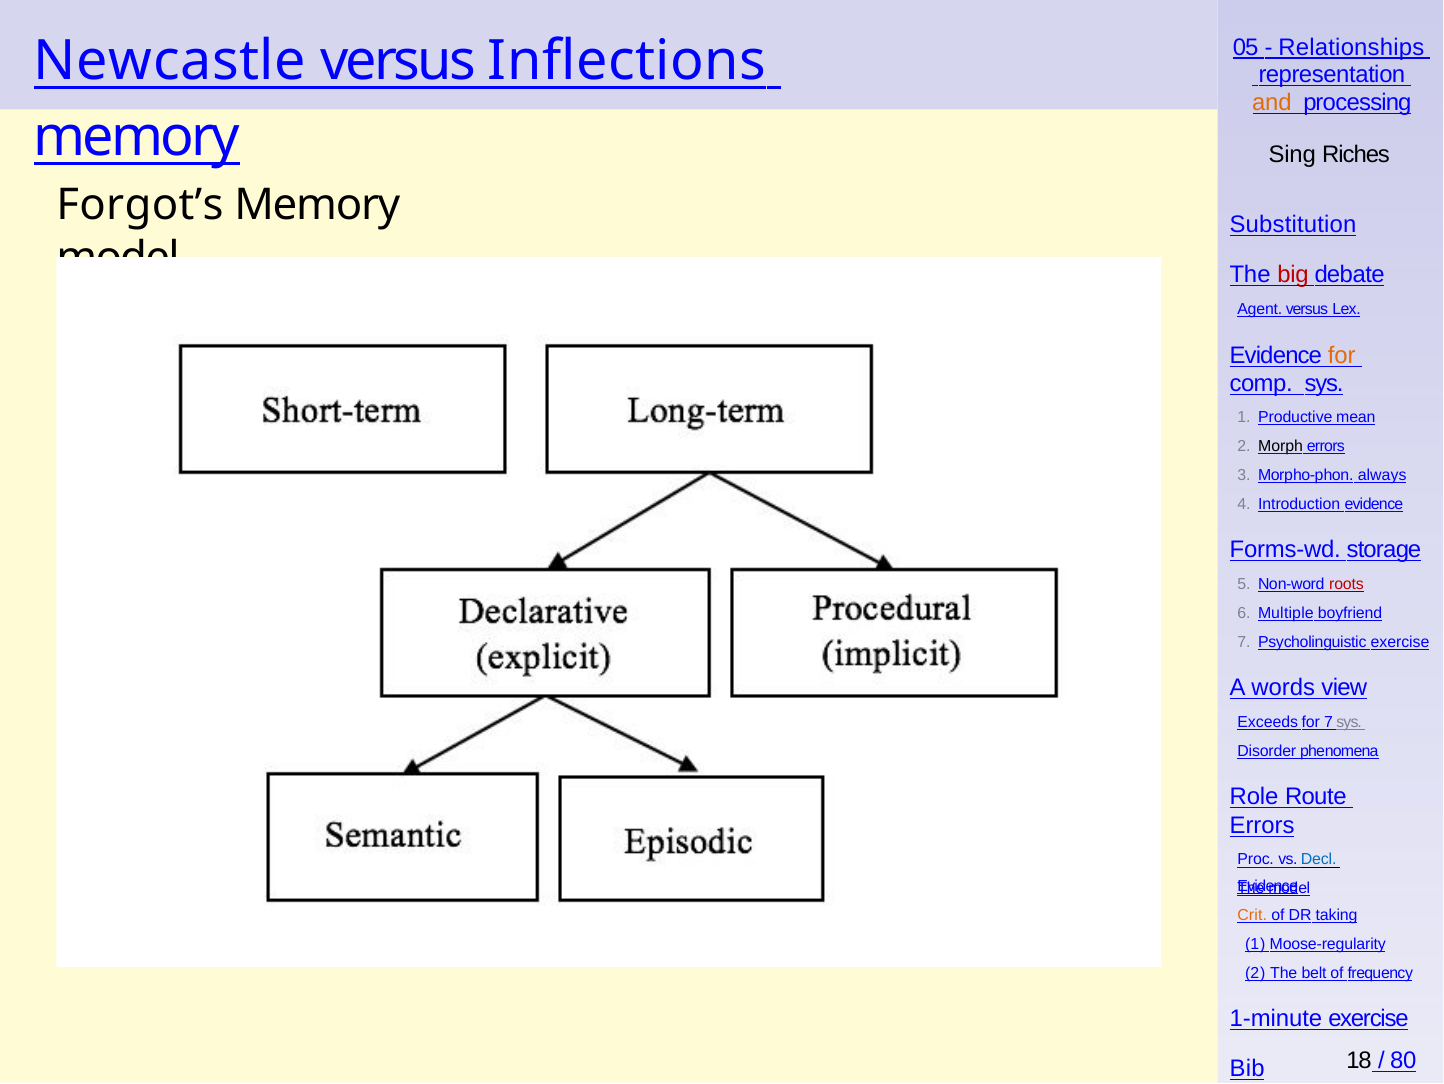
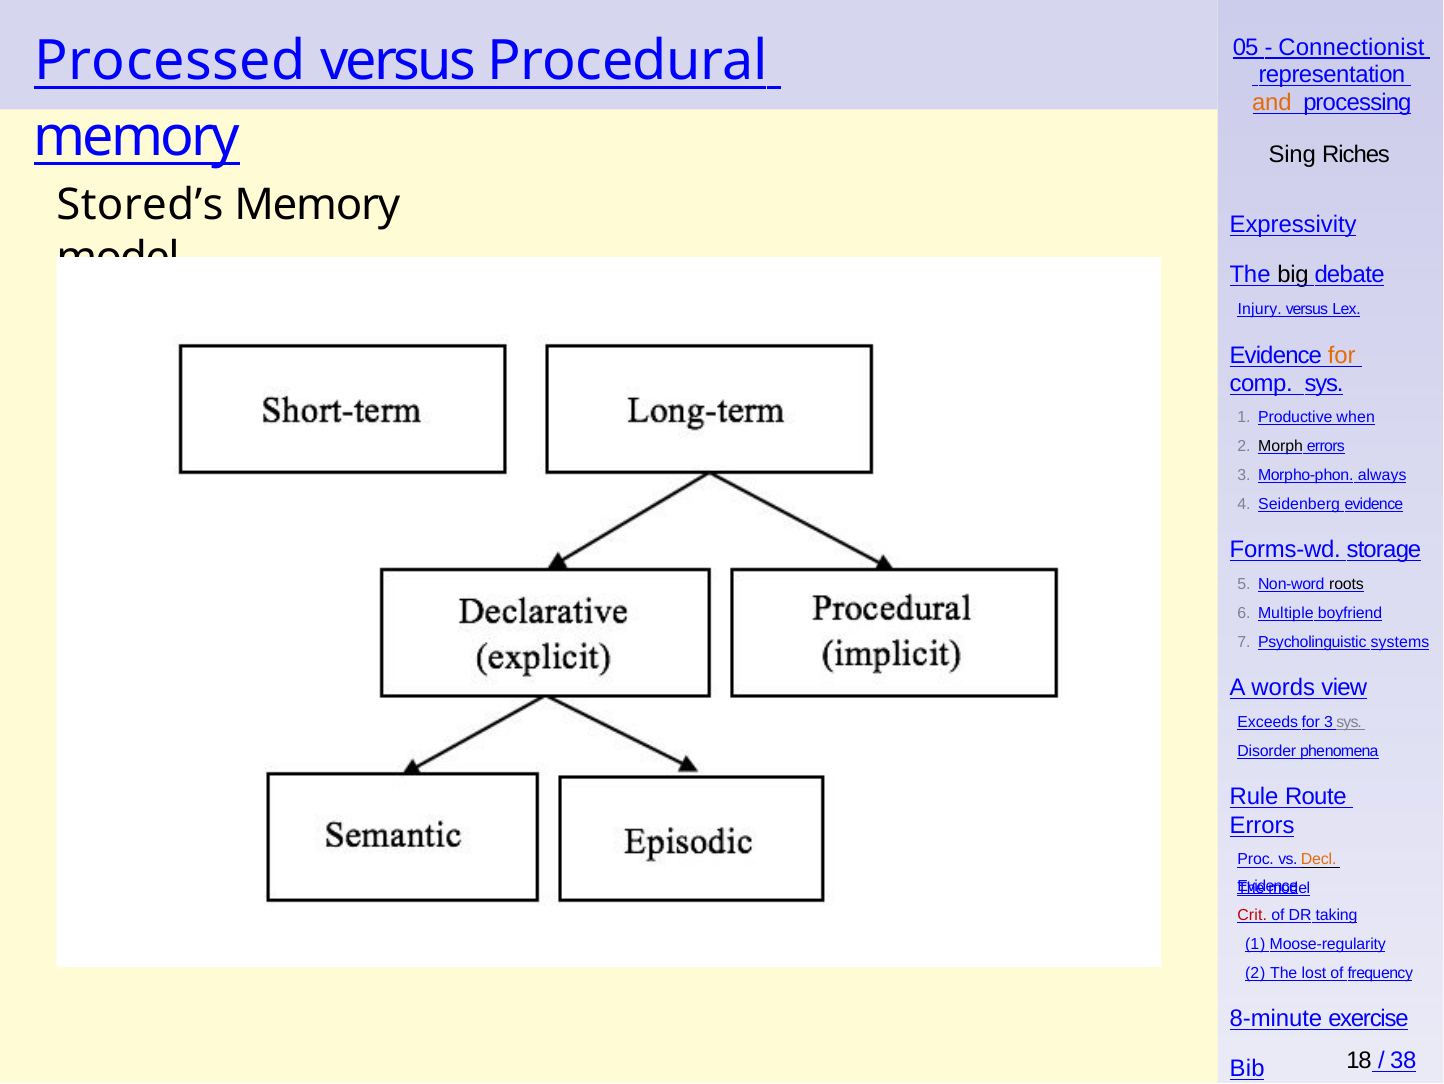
Relationships: Relationships -> Connectionist
Newcastle: Newcastle -> Processed
Inflections: Inflections -> Procedural
Forgot’s: Forgot’s -> Stored’s
Substitution: Substitution -> Expressivity
big colour: red -> black
Agent: Agent -> Injury
mean: mean -> when
Introduction: Introduction -> Seidenberg
roots colour: red -> black
Psycholinguistic exercise: exercise -> systems
for 7: 7 -> 3
Role: Role -> Rule
Decl colour: blue -> orange
Crit colour: orange -> red
belt: belt -> lost
1-minute: 1-minute -> 8-minute
80: 80 -> 38
